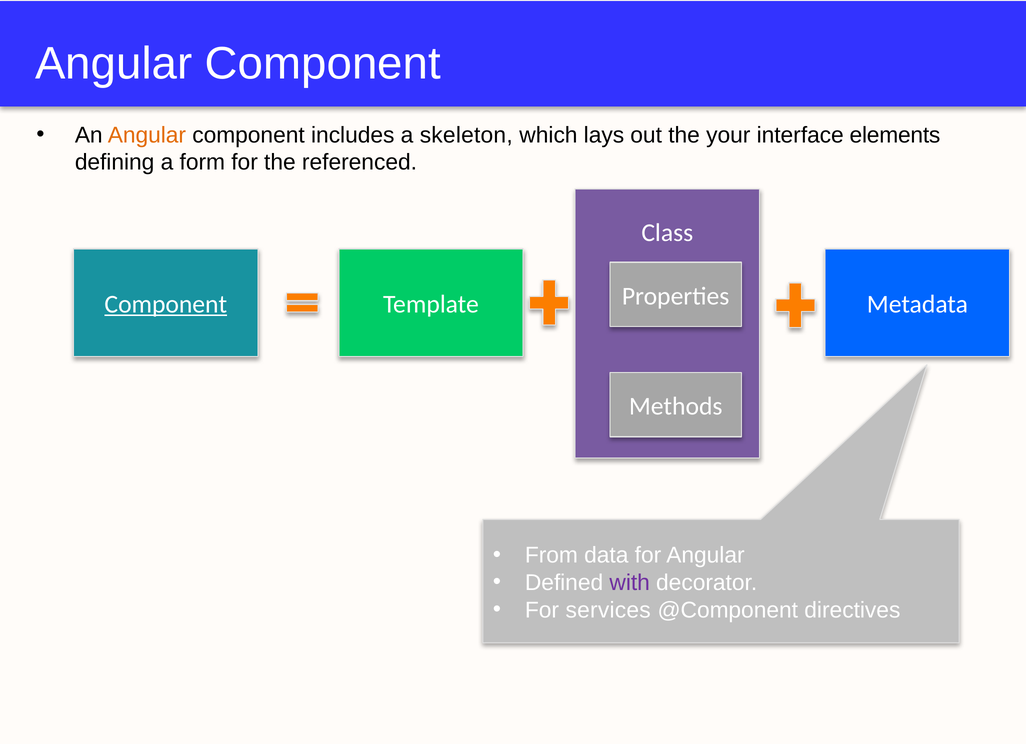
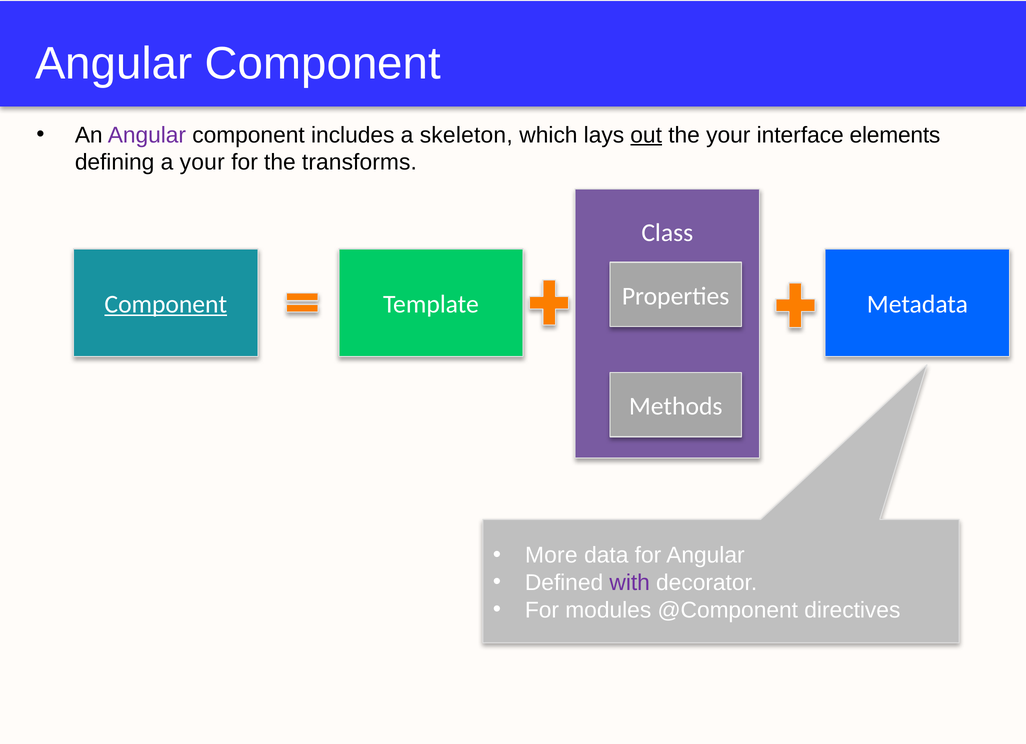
Angular at (147, 135) colour: orange -> purple
out underline: none -> present
a form: form -> your
referenced: referenced -> transforms
From: From -> More
services: services -> modules
